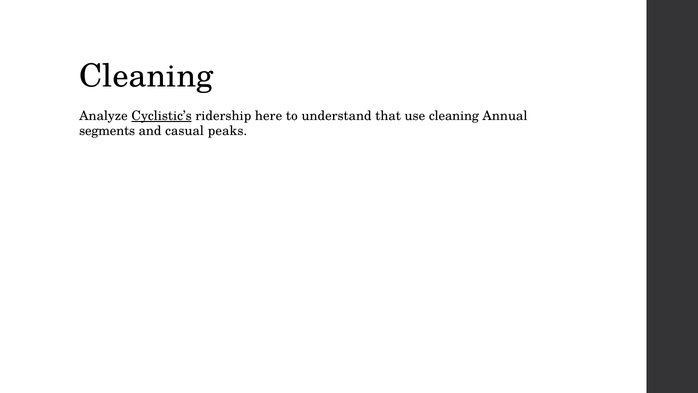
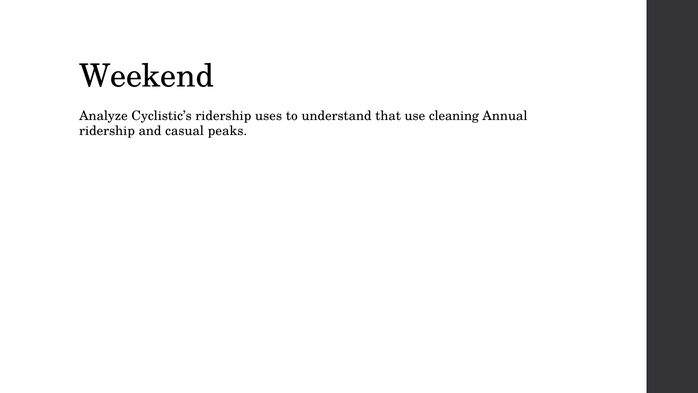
Cleaning at (146, 76): Cleaning -> Weekend
Cyclistic’s underline: present -> none
here: here -> uses
segments at (107, 131): segments -> ridership
